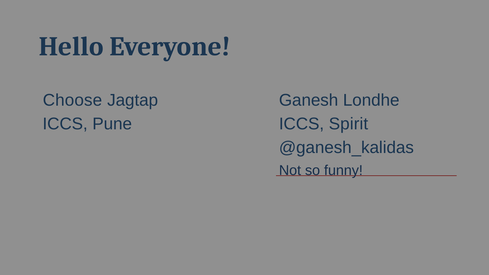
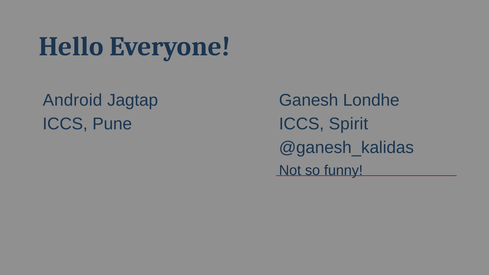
Choose: Choose -> Android
